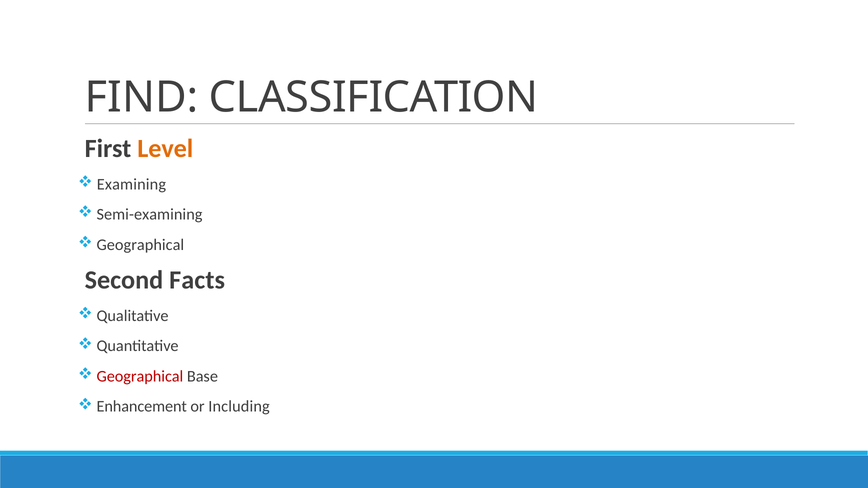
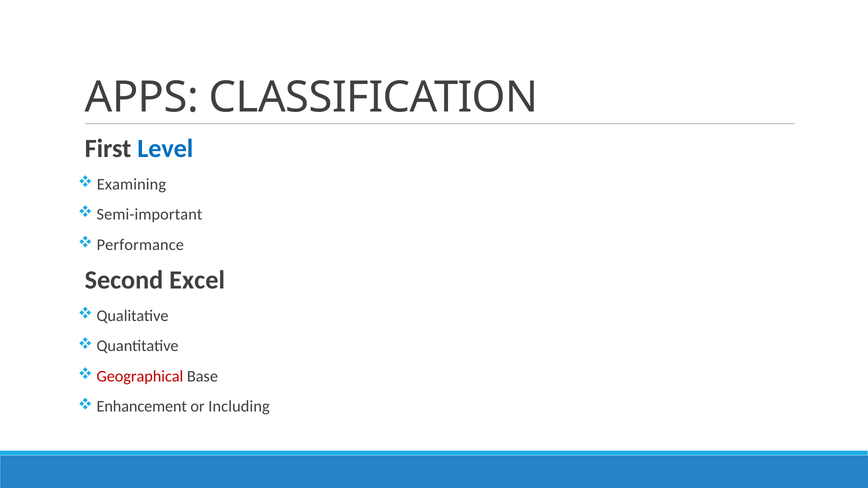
FIND: FIND -> APPS
Level colour: orange -> blue
Semi-examining: Semi-examining -> Semi-important
Geographical at (140, 245): Geographical -> Performance
Facts: Facts -> Excel
